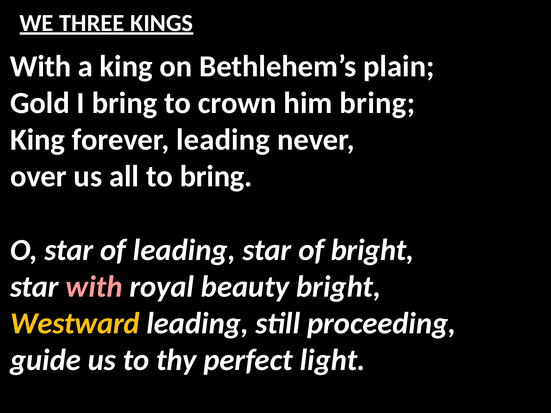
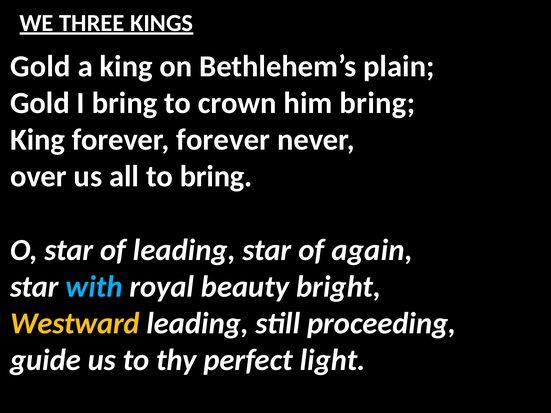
With at (41, 66): With -> Gold
forever leading: leading -> forever
of bright: bright -> again
with at (94, 287) colour: pink -> light blue
